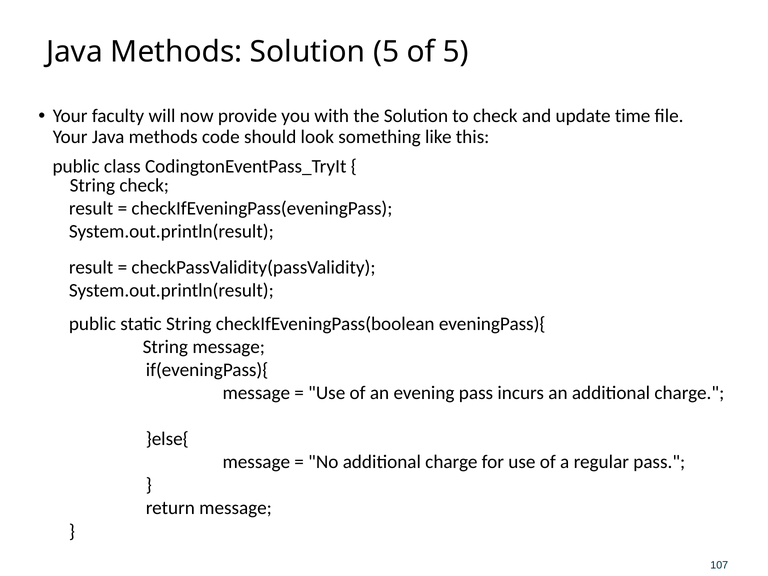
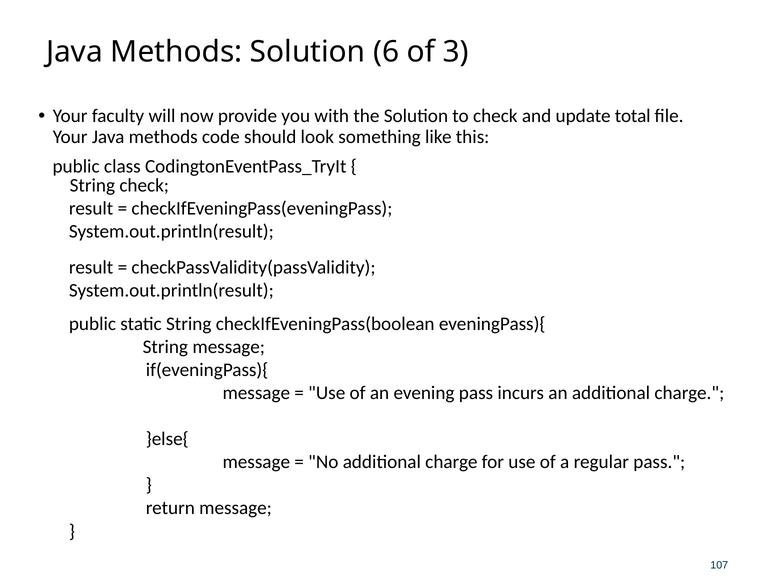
Solution 5: 5 -> 6
of 5: 5 -> 3
time: time -> total
